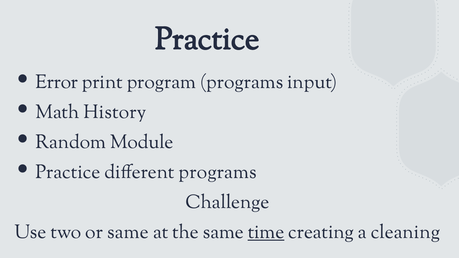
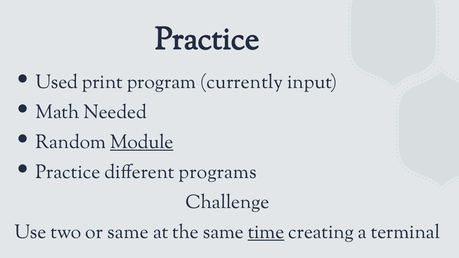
Error: Error -> Used
program programs: programs -> currently
History: History -> Needed
Module underline: none -> present
cleaning: cleaning -> terminal
